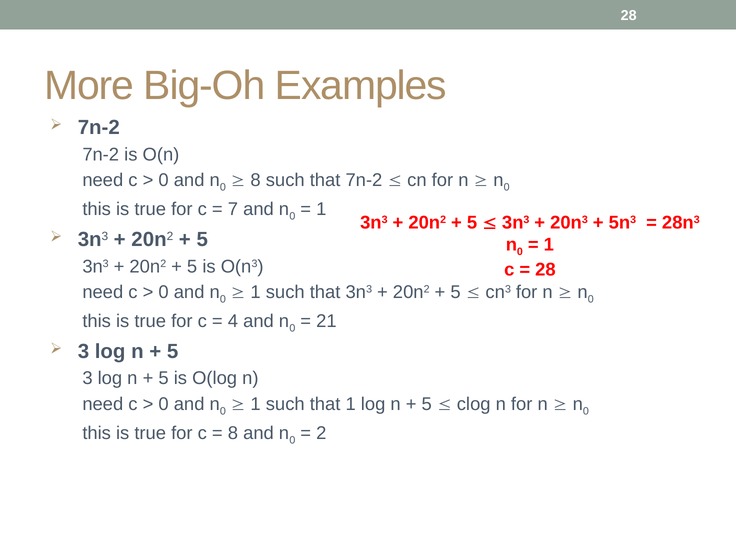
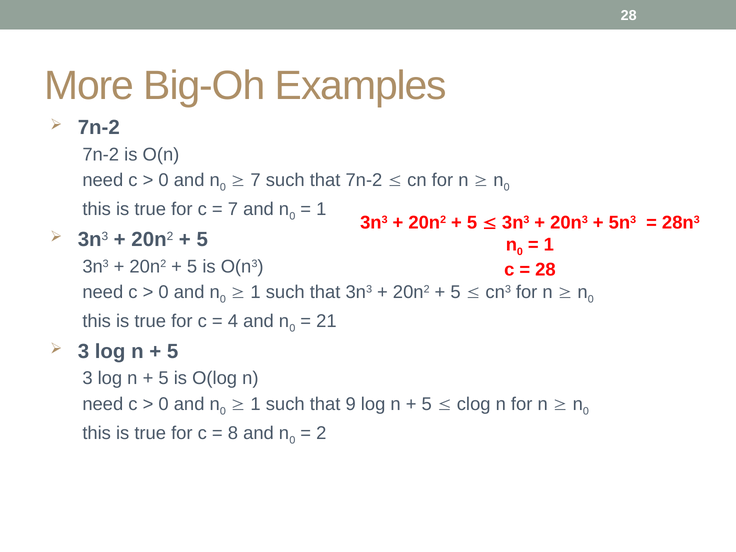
8 at (256, 180): 8 -> 7
that 1: 1 -> 9
